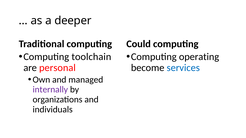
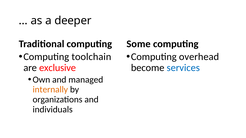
Could: Could -> Some
operating: operating -> overhead
personal: personal -> exclusive
internally colour: purple -> orange
